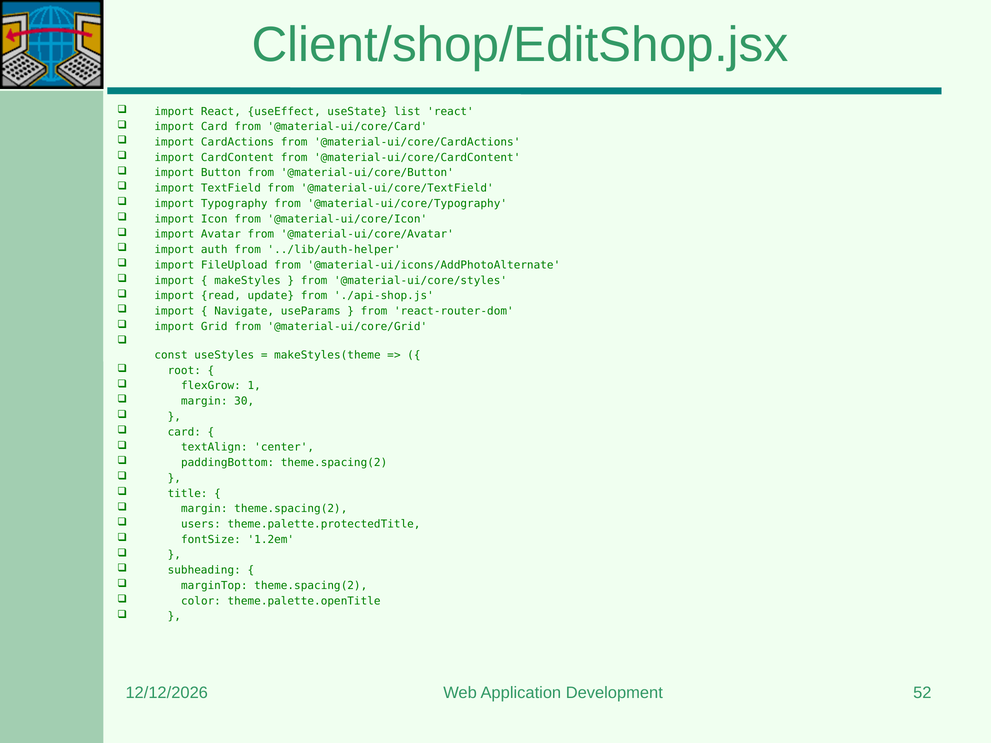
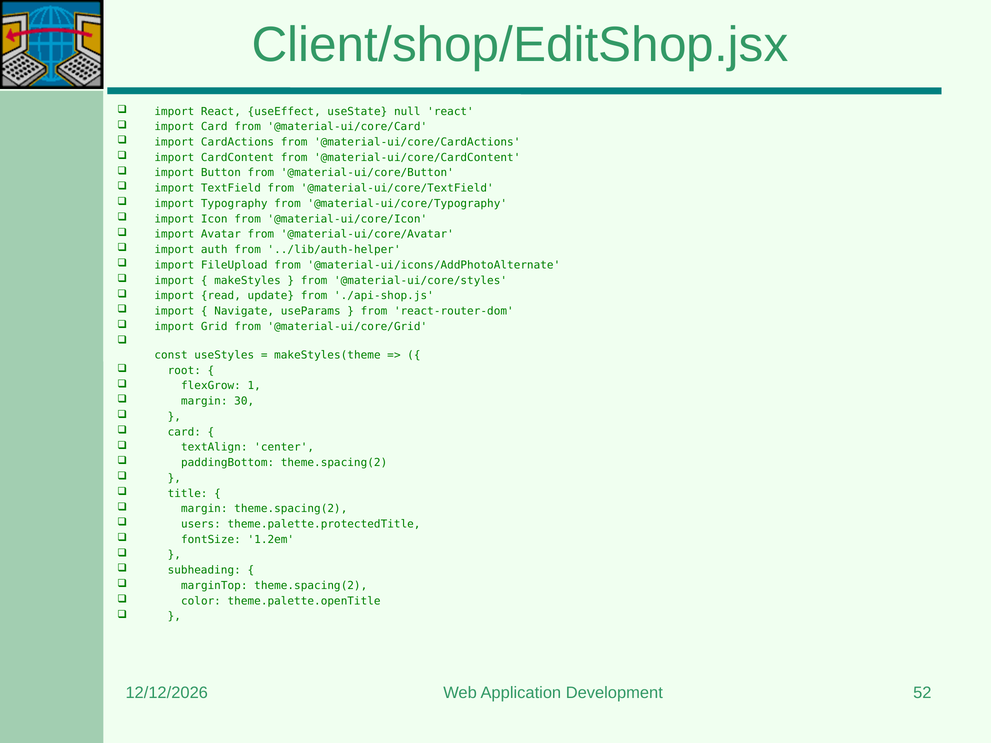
list: list -> null
